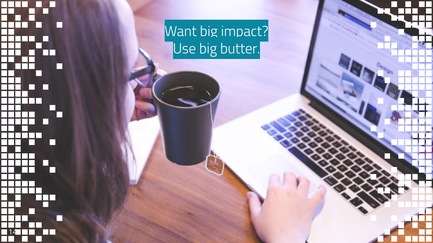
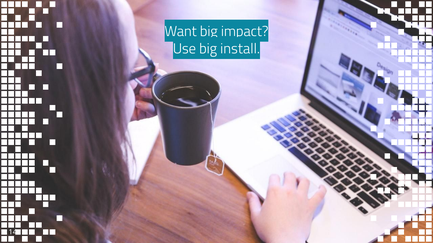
butter: butter -> install
